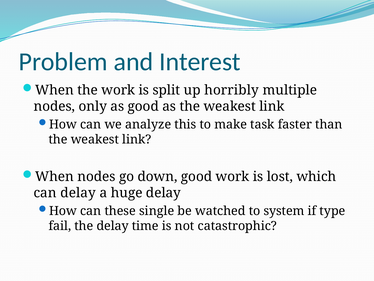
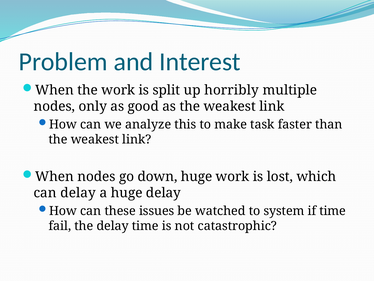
down good: good -> huge
single: single -> issues
if type: type -> time
